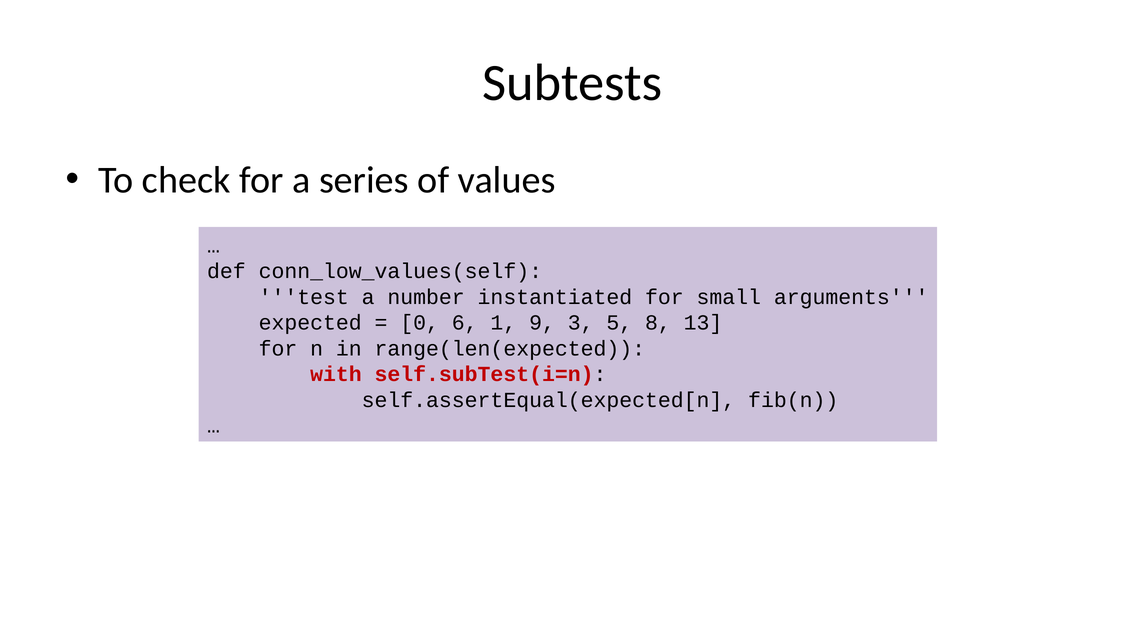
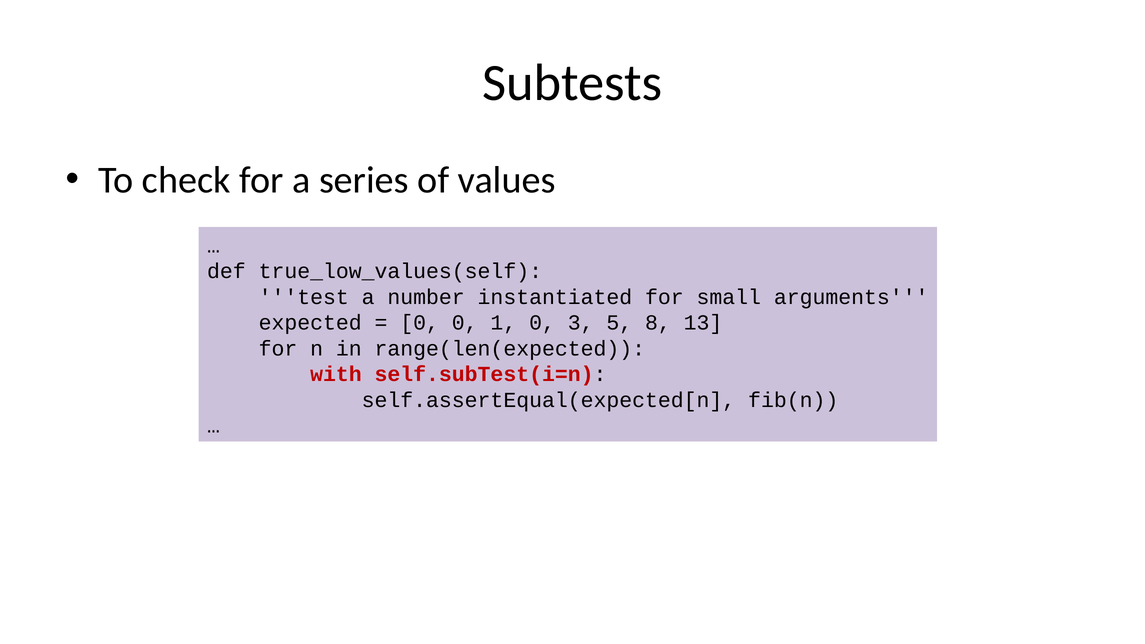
conn_low_values(self: conn_low_values(self -> true_low_values(self
0 6: 6 -> 0
1 9: 9 -> 0
